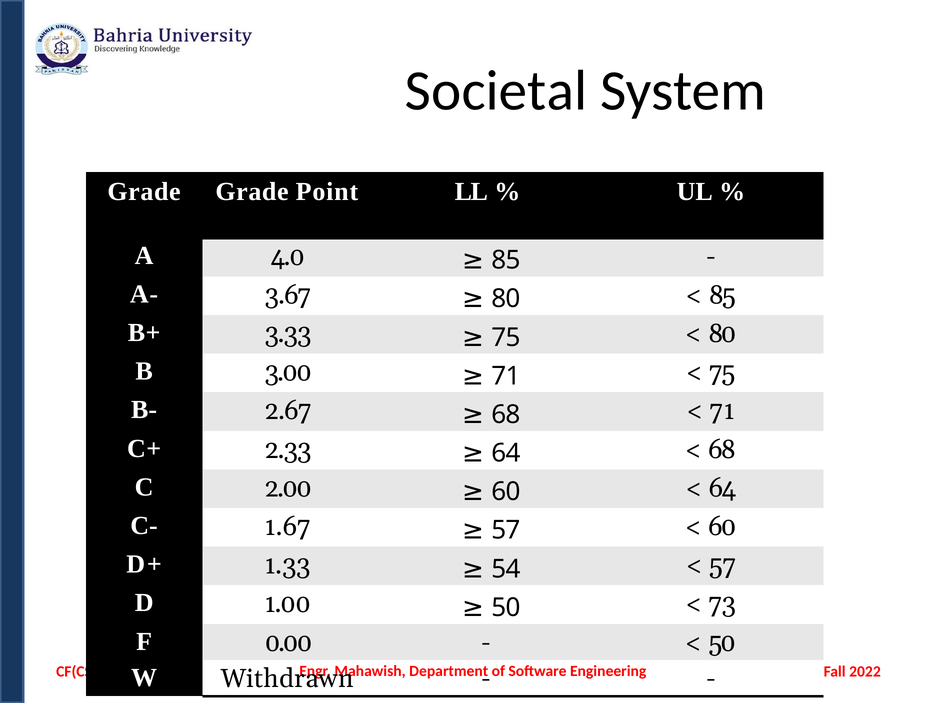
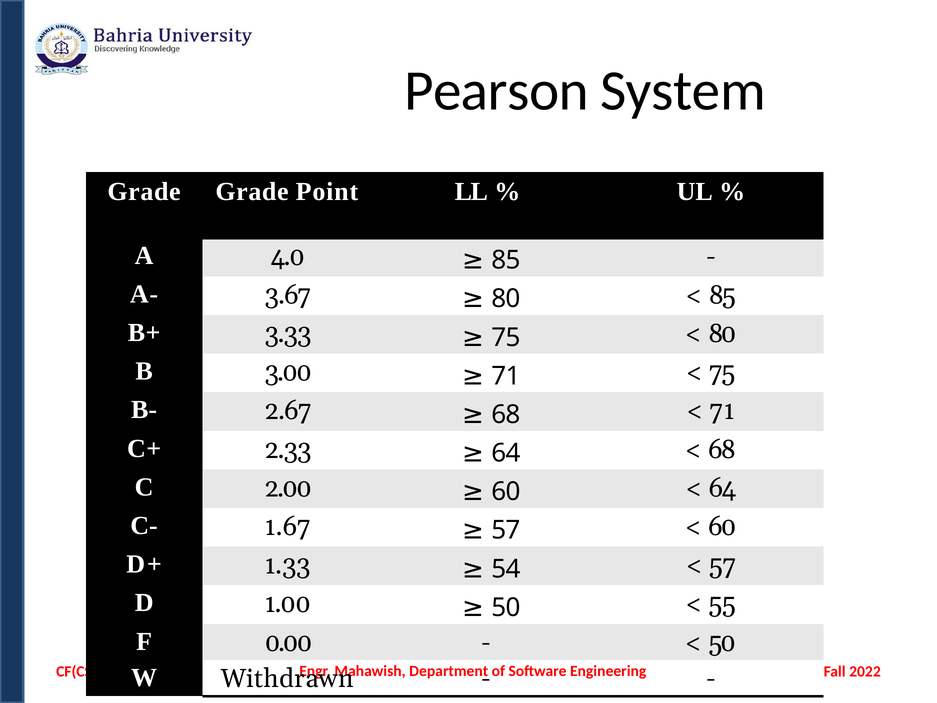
Societal: Societal -> Pearson
73: 73 -> 55
